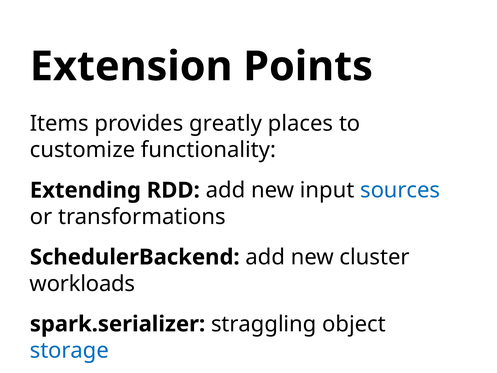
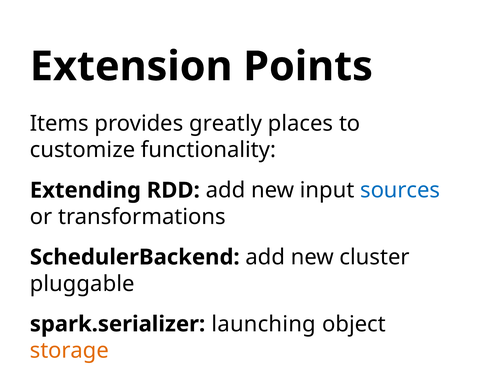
workloads: workloads -> pluggable
straggling: straggling -> launching
storage colour: blue -> orange
